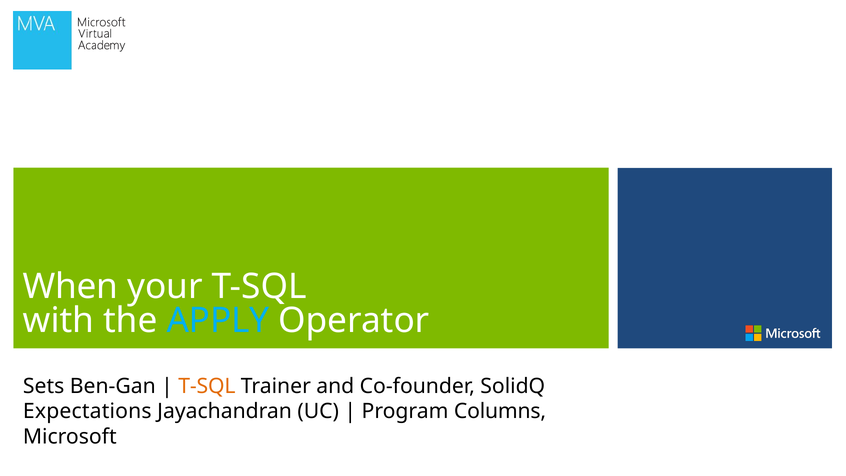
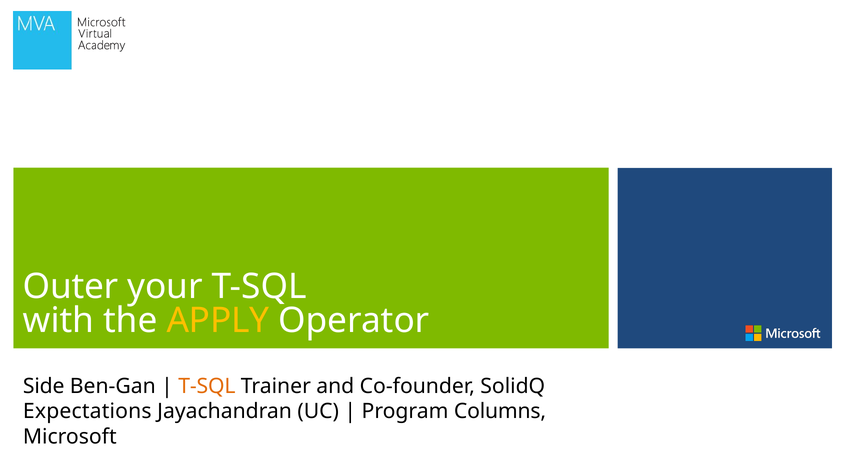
When: When -> Outer
APPLY colour: light blue -> yellow
Sets: Sets -> Side
